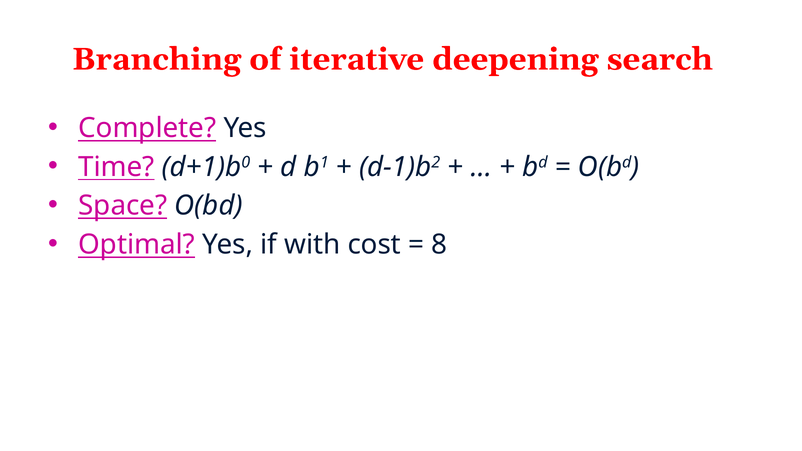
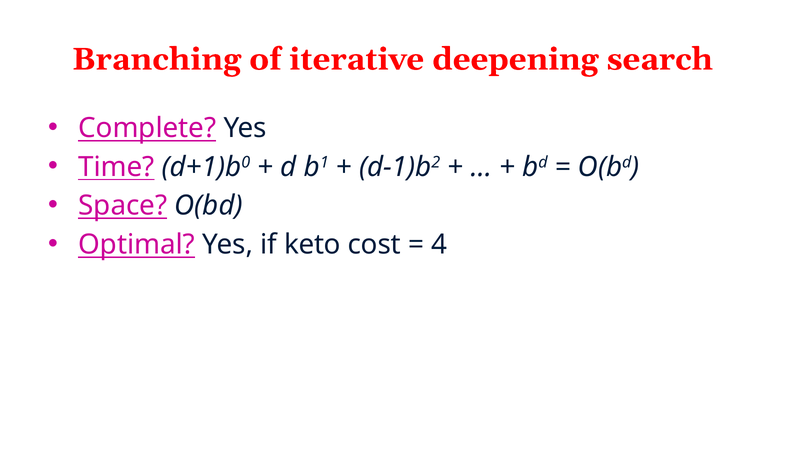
with: with -> keto
8: 8 -> 4
